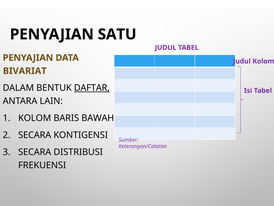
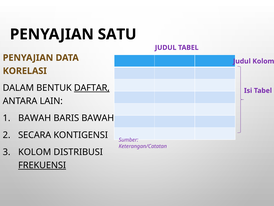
BIVARIAT: BIVARIAT -> KORELASI
KOLOM at (35, 118): KOLOM -> BAWAH
SECARA at (35, 152): SECARA -> KOLOM
FREKUENSI underline: none -> present
